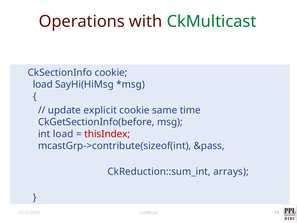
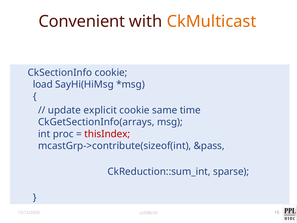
Operations: Operations -> Convenient
CkMulticast colour: green -> orange
CkGetSectionInfo(before: CkGetSectionInfo(before -> CkGetSectionInfo(arrays
int load: load -> proc
arrays: arrays -> sparse
